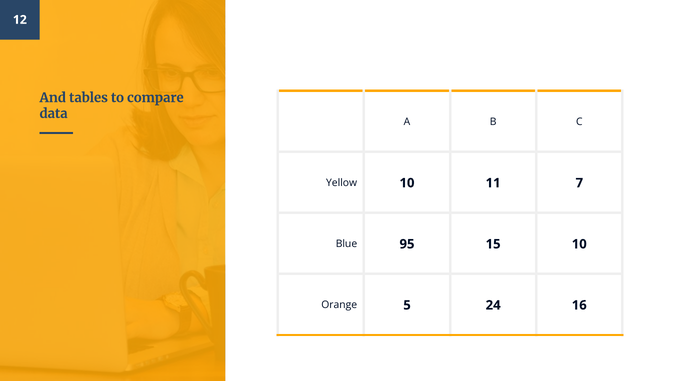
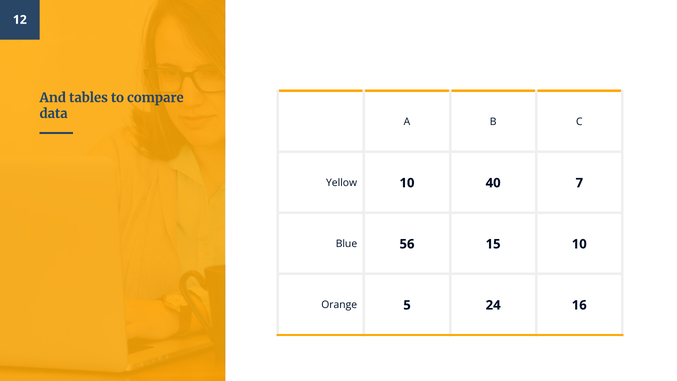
11: 11 -> 40
95: 95 -> 56
